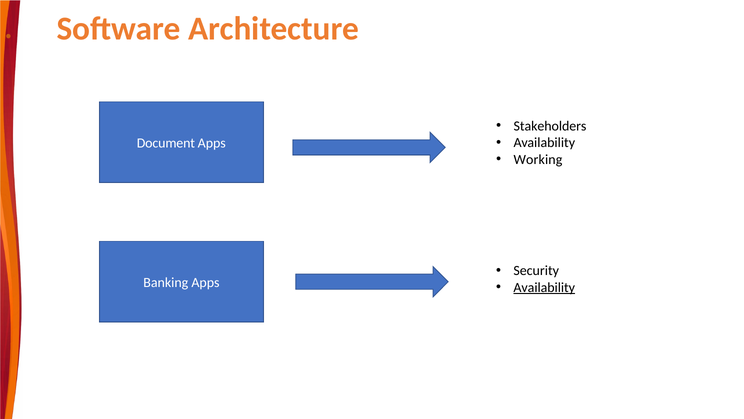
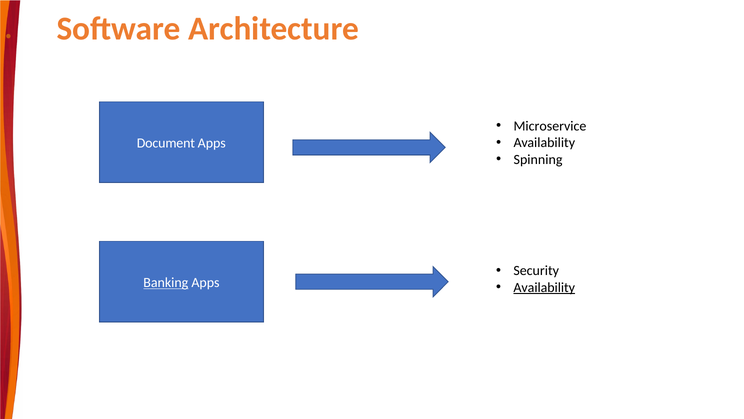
Stakeholders: Stakeholders -> Microservice
Working: Working -> Spinning
Banking underline: none -> present
